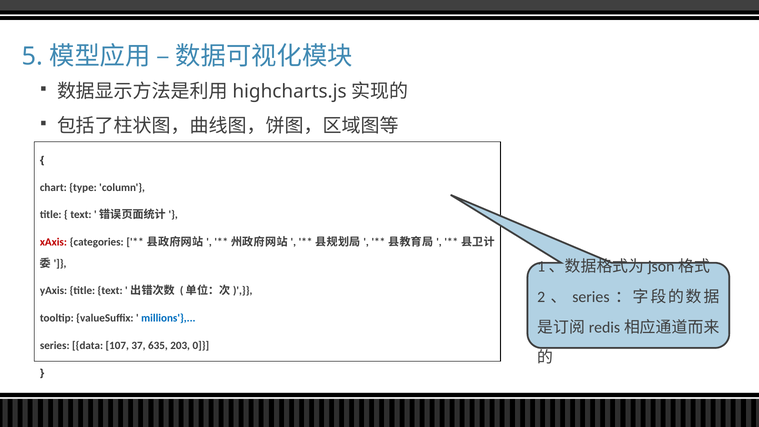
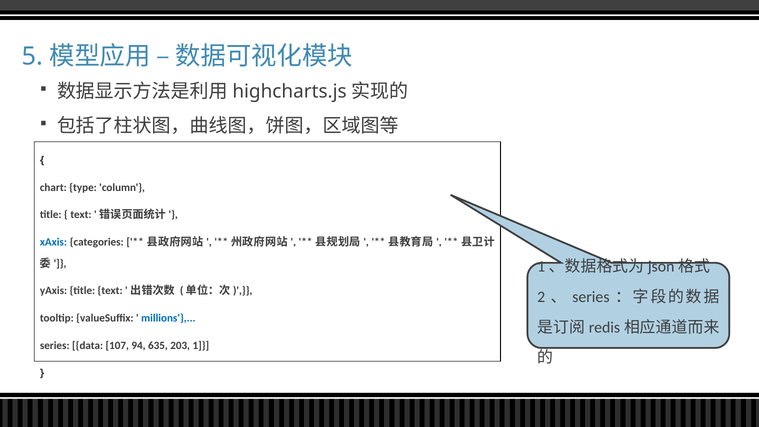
xAxis colour: red -> blue
37: 37 -> 94
0: 0 -> 1
